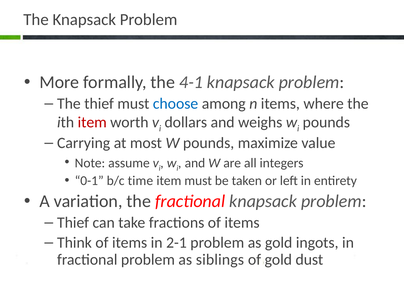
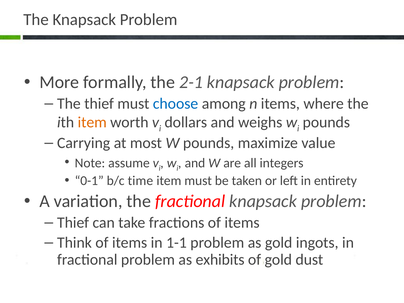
4-1: 4-1 -> 2-1
item at (92, 122) colour: red -> orange
2-1: 2-1 -> 1-1
siblings: siblings -> exhibits
